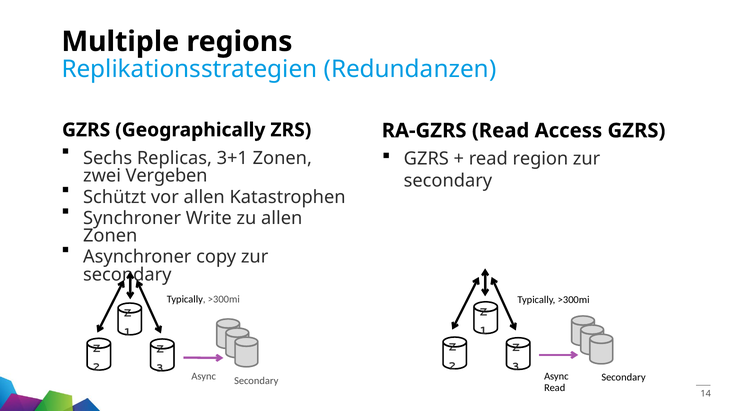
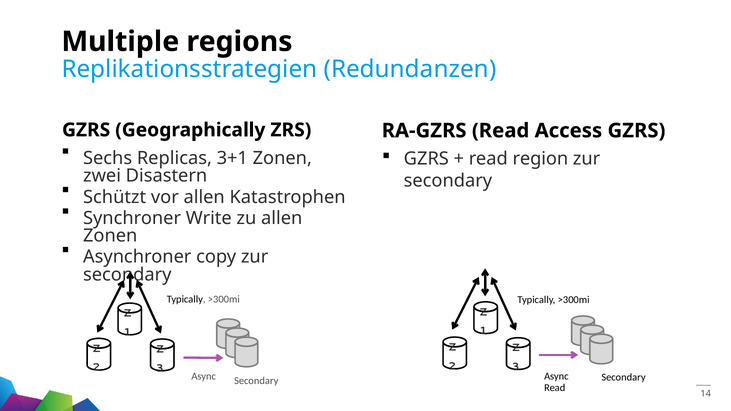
Vergeben: Vergeben -> Disastern
